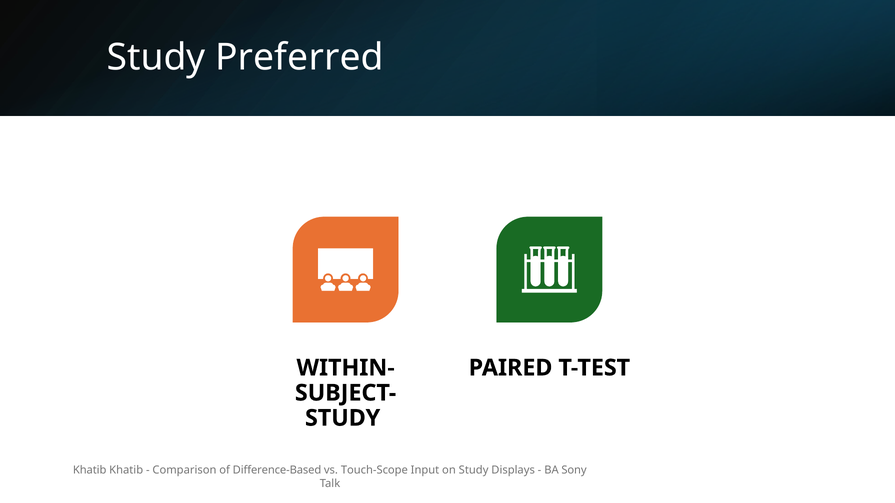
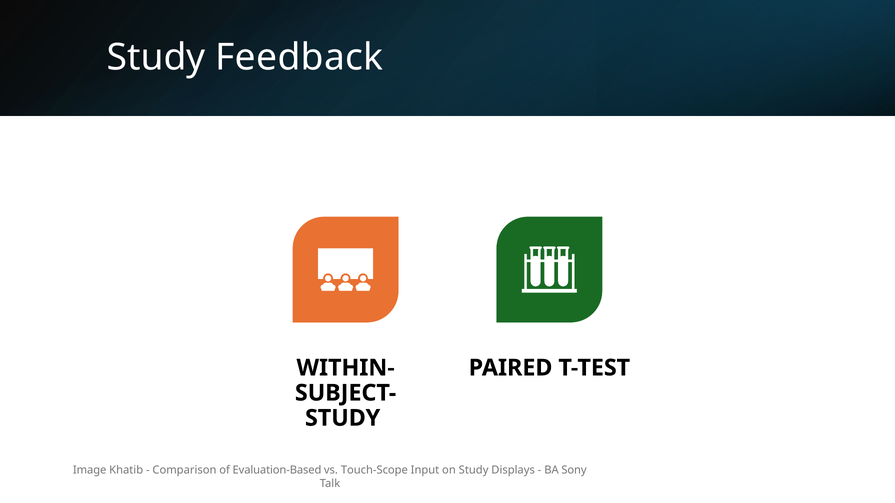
Preferred: Preferred -> Feedback
Khatib at (90, 471): Khatib -> Image
Difference-Based: Difference-Based -> Evaluation-Based
